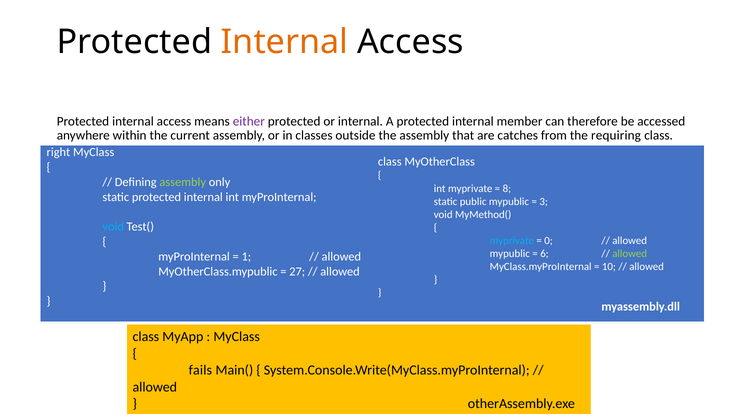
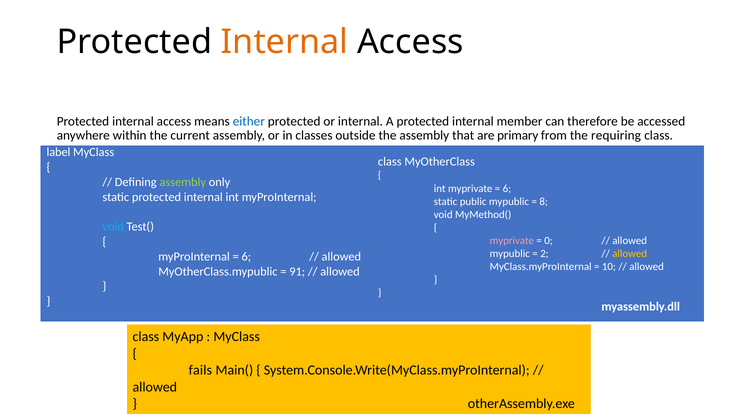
either colour: purple -> blue
catches: catches -> primary
right: right -> label
8 at (507, 188): 8 -> 6
3: 3 -> 8
myprivate at (512, 241) colour: light blue -> pink
6: 6 -> 2
allowed at (630, 254) colour: light green -> yellow
1 at (246, 257): 1 -> 6
27: 27 -> 91
